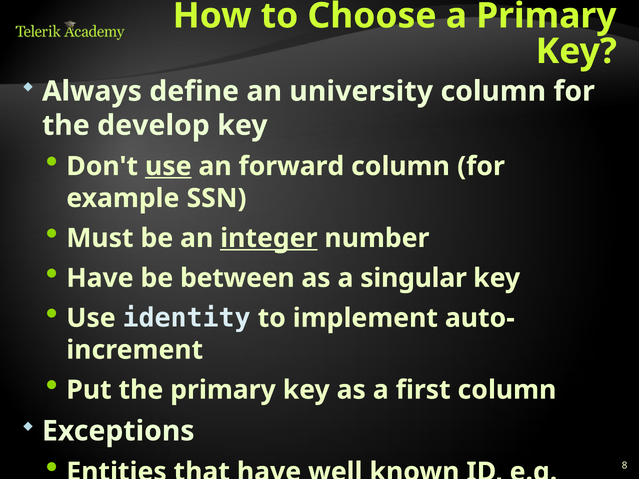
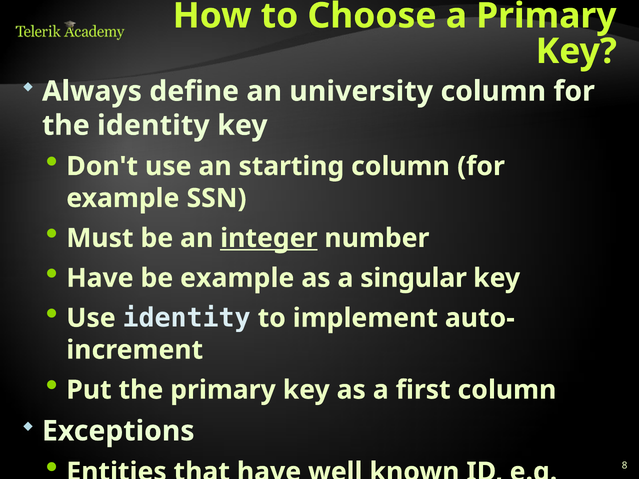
the develop: develop -> identity
use at (168, 166) underline: present -> none
forward: forward -> starting
be between: between -> example
